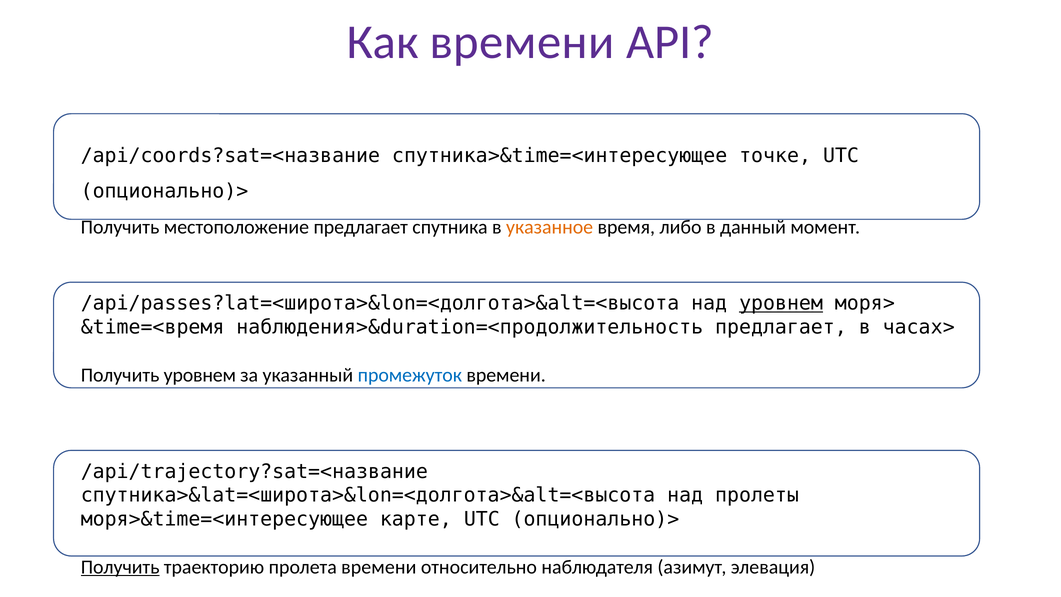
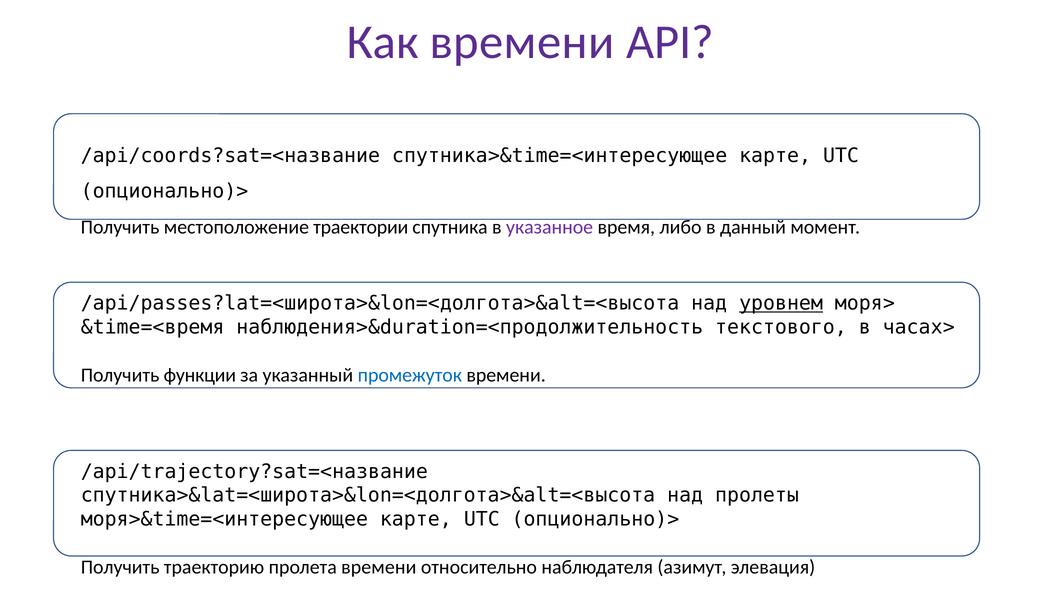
спутника>&time=<интересующее точке: точке -> карте
местоположение предлагает: предлагает -> траектории
указанное colour: orange -> purple
наблюдения>&duration=<продолжительность предлагает: предлагает -> текстового
Получить уровнем: уровнем -> функции
Получить at (120, 567) underline: present -> none
